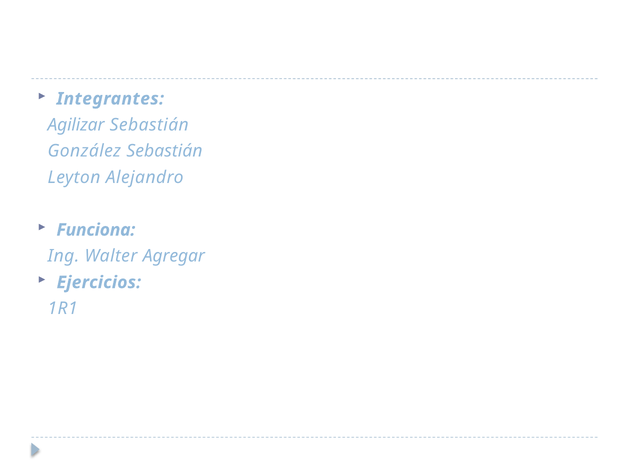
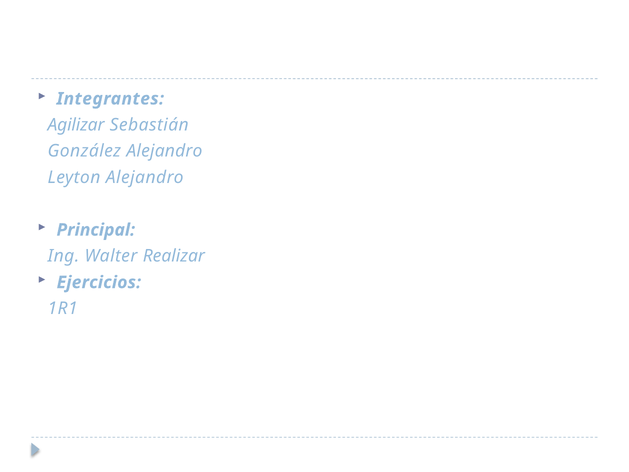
González Sebastián: Sebastián -> Alejandro
Funciona: Funciona -> Principal
Agregar: Agregar -> Realizar
